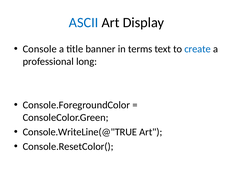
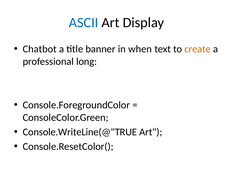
Console: Console -> Chatbot
terms: terms -> when
create colour: blue -> orange
